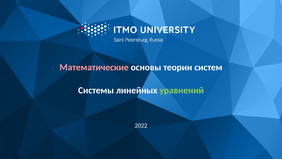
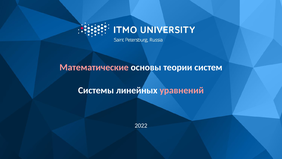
уравнений colour: light green -> pink
